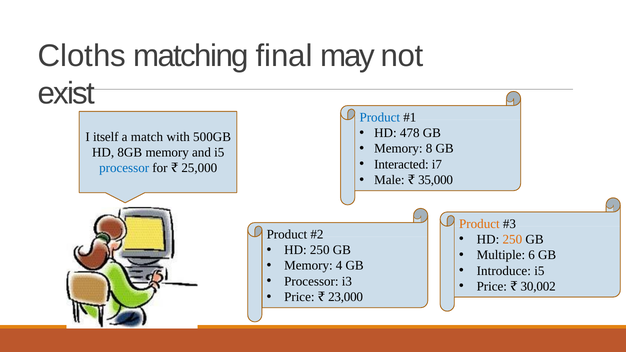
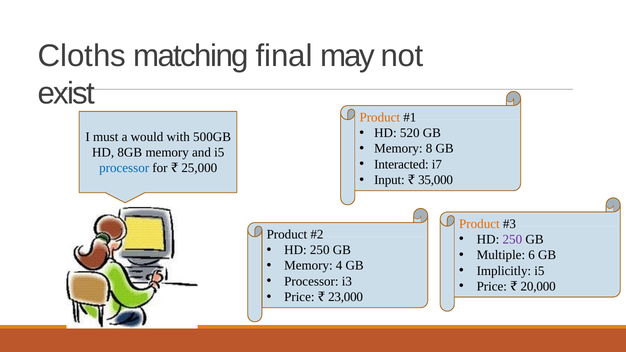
Product at (380, 117) colour: blue -> orange
478: 478 -> 520
itself: itself -> must
match: match -> would
Male: Male -> Input
250 at (512, 239) colour: orange -> purple
Introduce: Introduce -> Implicitly
30,002: 30,002 -> 20,000
